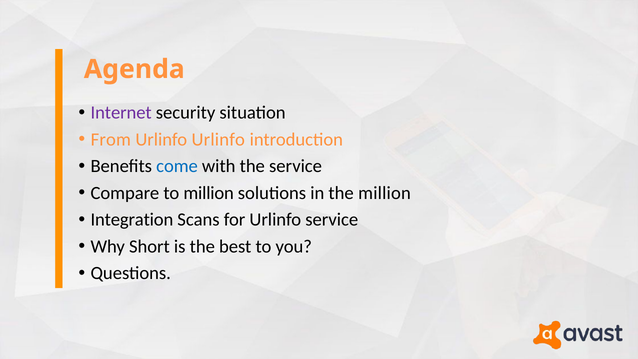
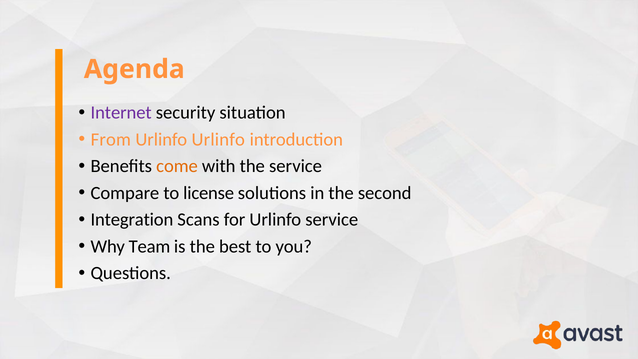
come colour: blue -> orange
to million: million -> license
the million: million -> second
Short: Short -> Team
